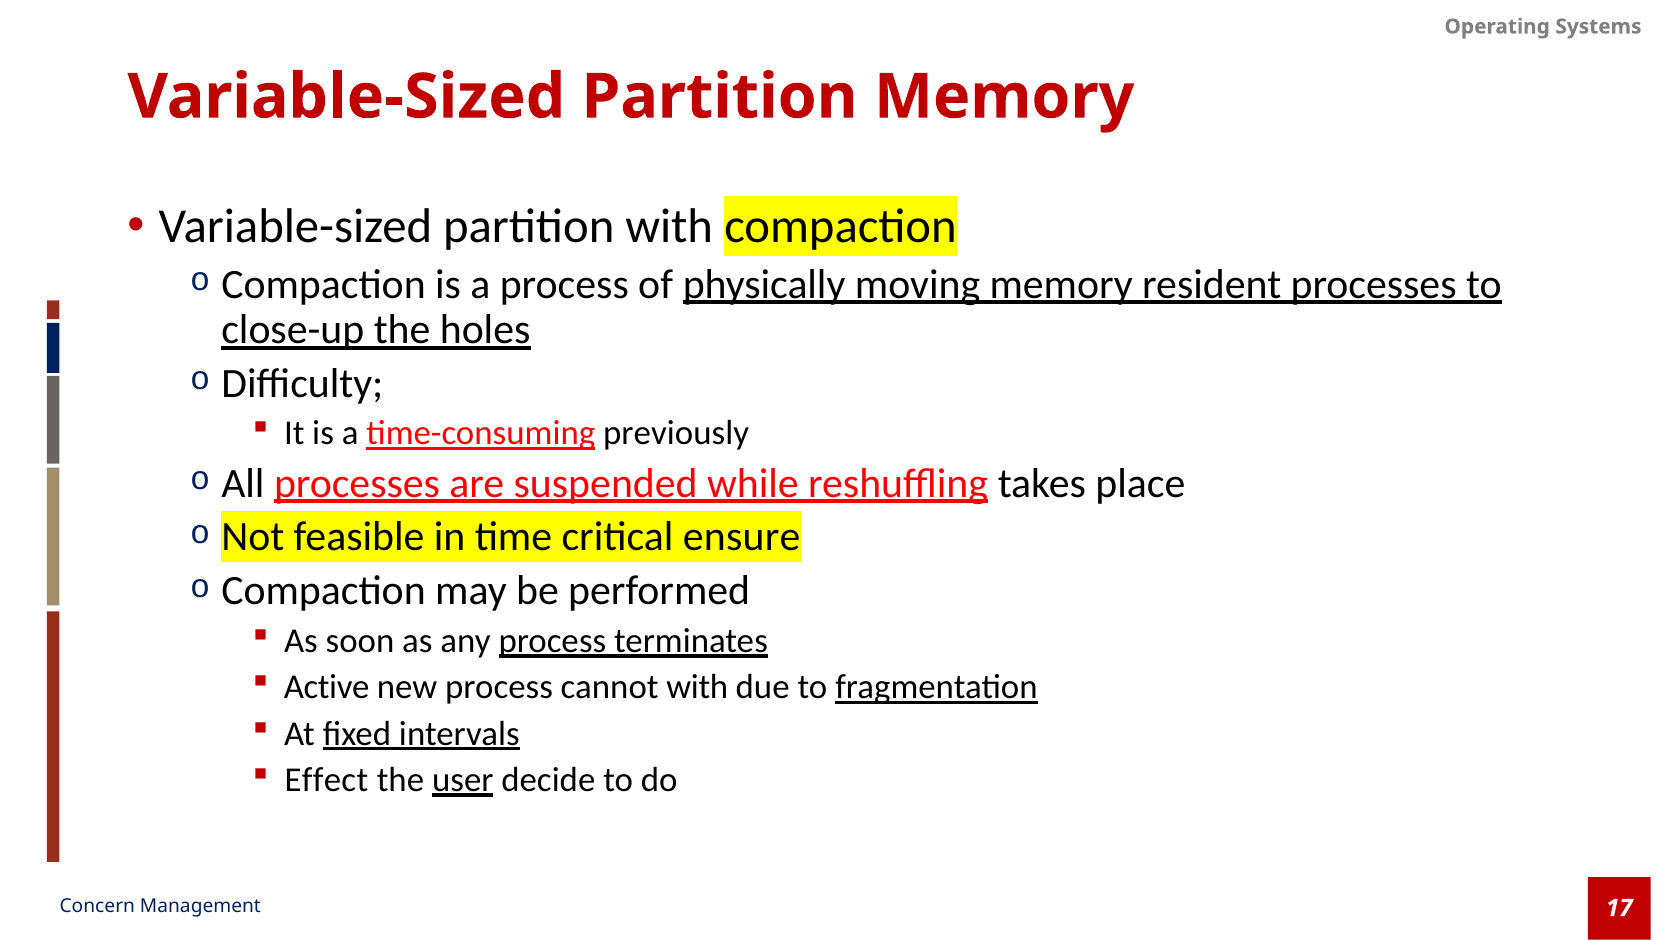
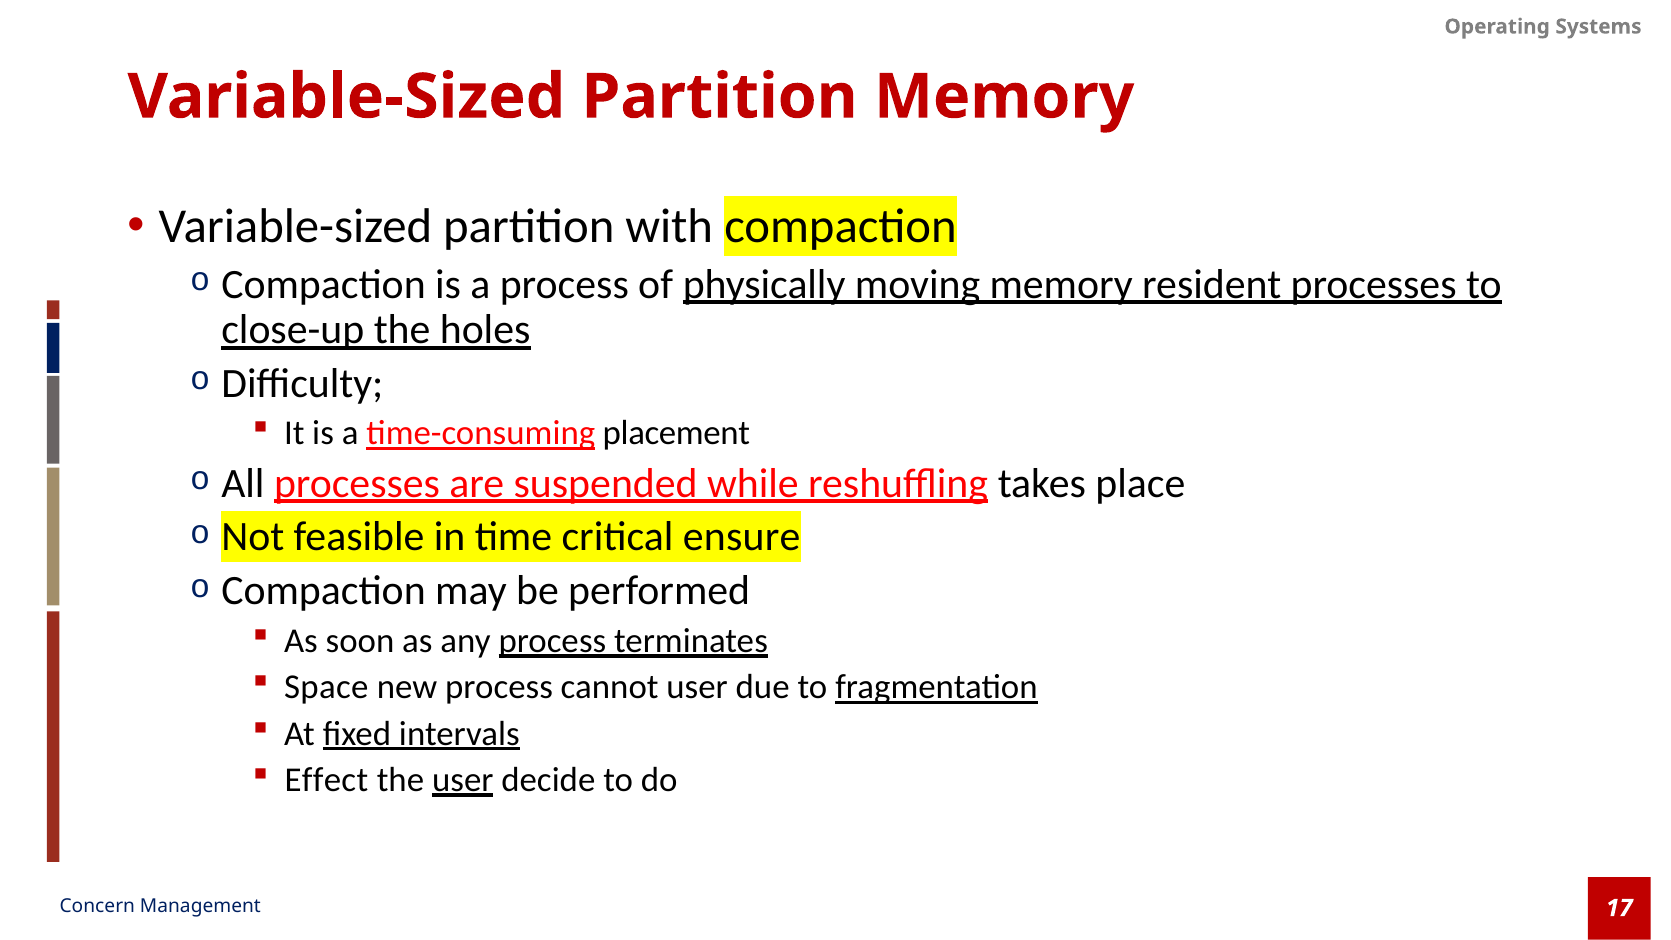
previously: previously -> placement
Active: Active -> Space
cannot with: with -> user
